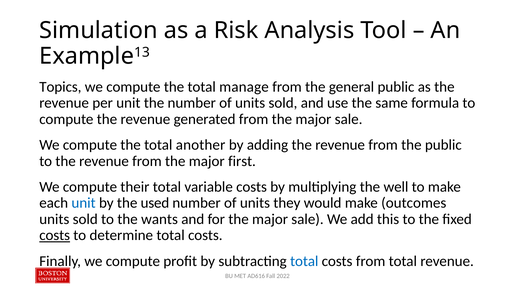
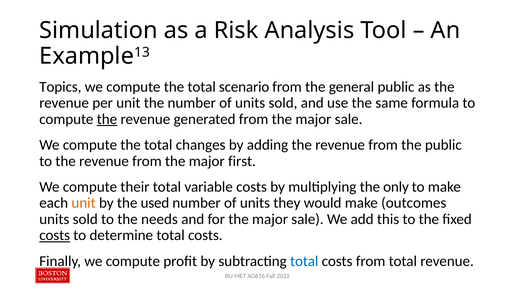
manage: manage -> scenario
the at (107, 119) underline: none -> present
another: another -> changes
well: well -> only
unit at (84, 204) colour: blue -> orange
wants: wants -> needs
